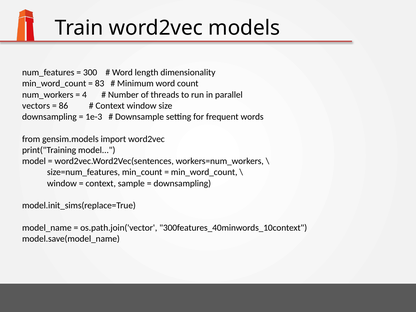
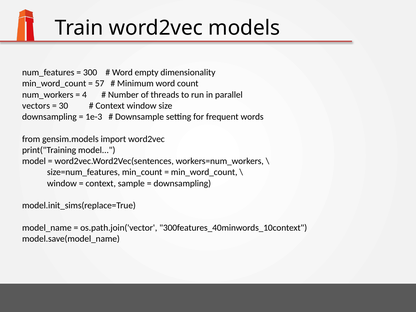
length: length -> empty
83: 83 -> 57
86: 86 -> 30
